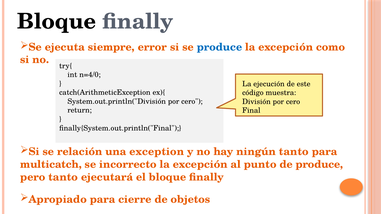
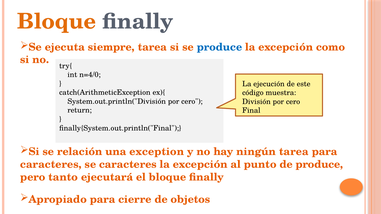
Bloque at (57, 22) colour: black -> orange
siempre error: error -> tarea
ningún tanto: tanto -> tarea
multicatch at (51, 165): multicatch -> caracteres
se incorrecto: incorrecto -> caracteres
